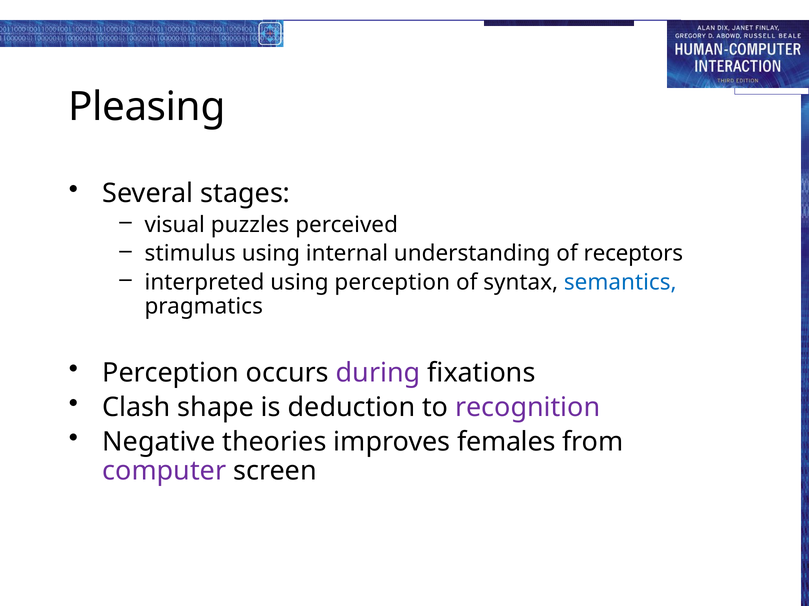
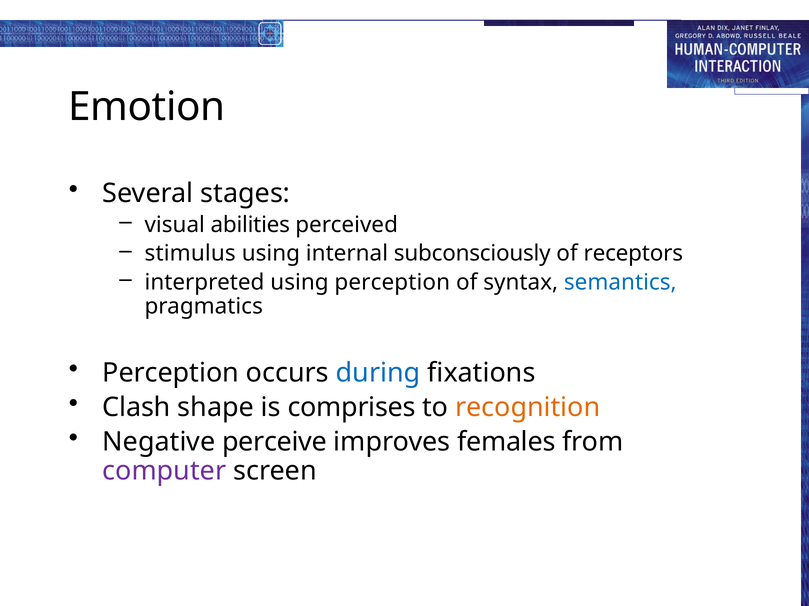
Pleasing: Pleasing -> Emotion
puzzles: puzzles -> abilities
understanding: understanding -> subconsciously
during colour: purple -> blue
deduction: deduction -> comprises
recognition colour: purple -> orange
theories: theories -> perceive
